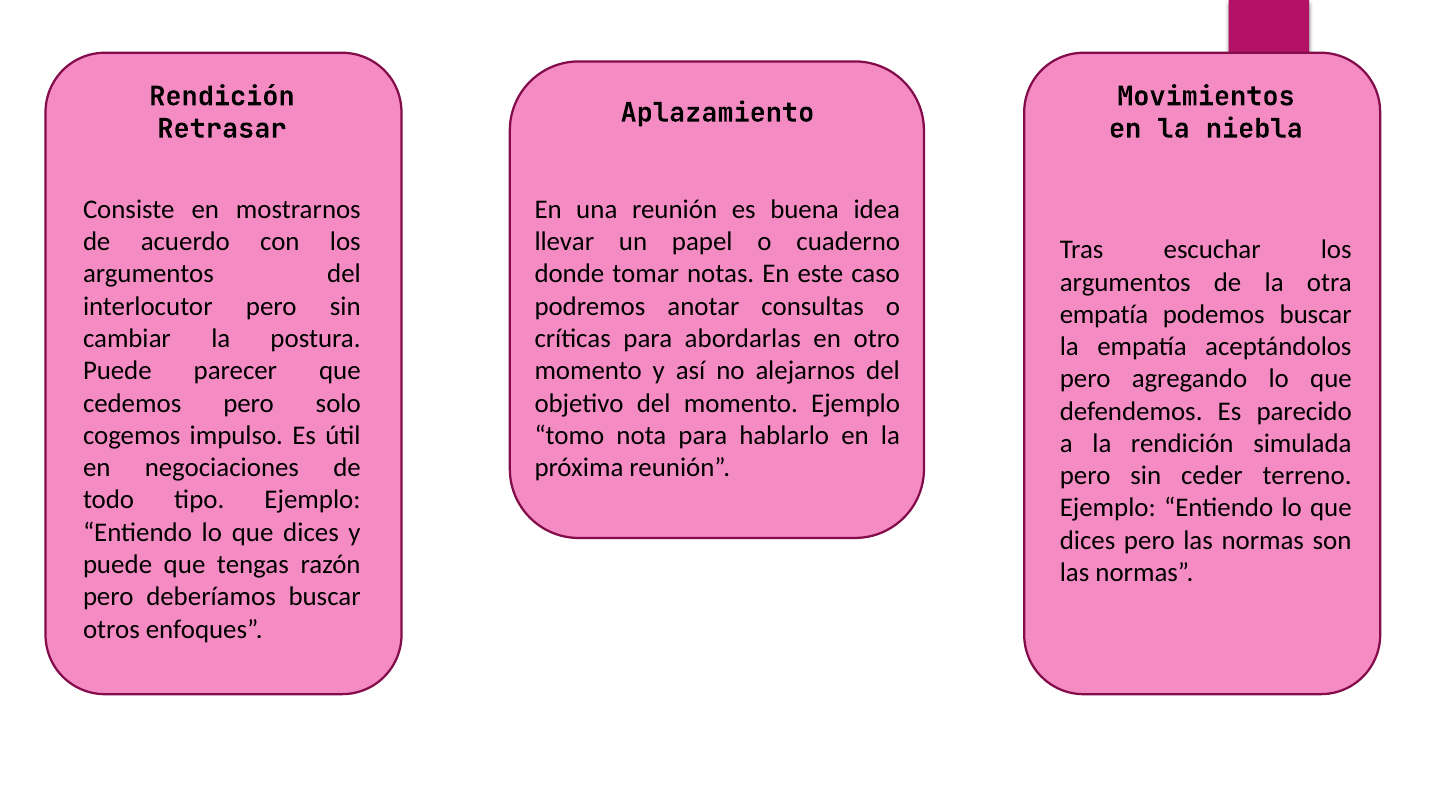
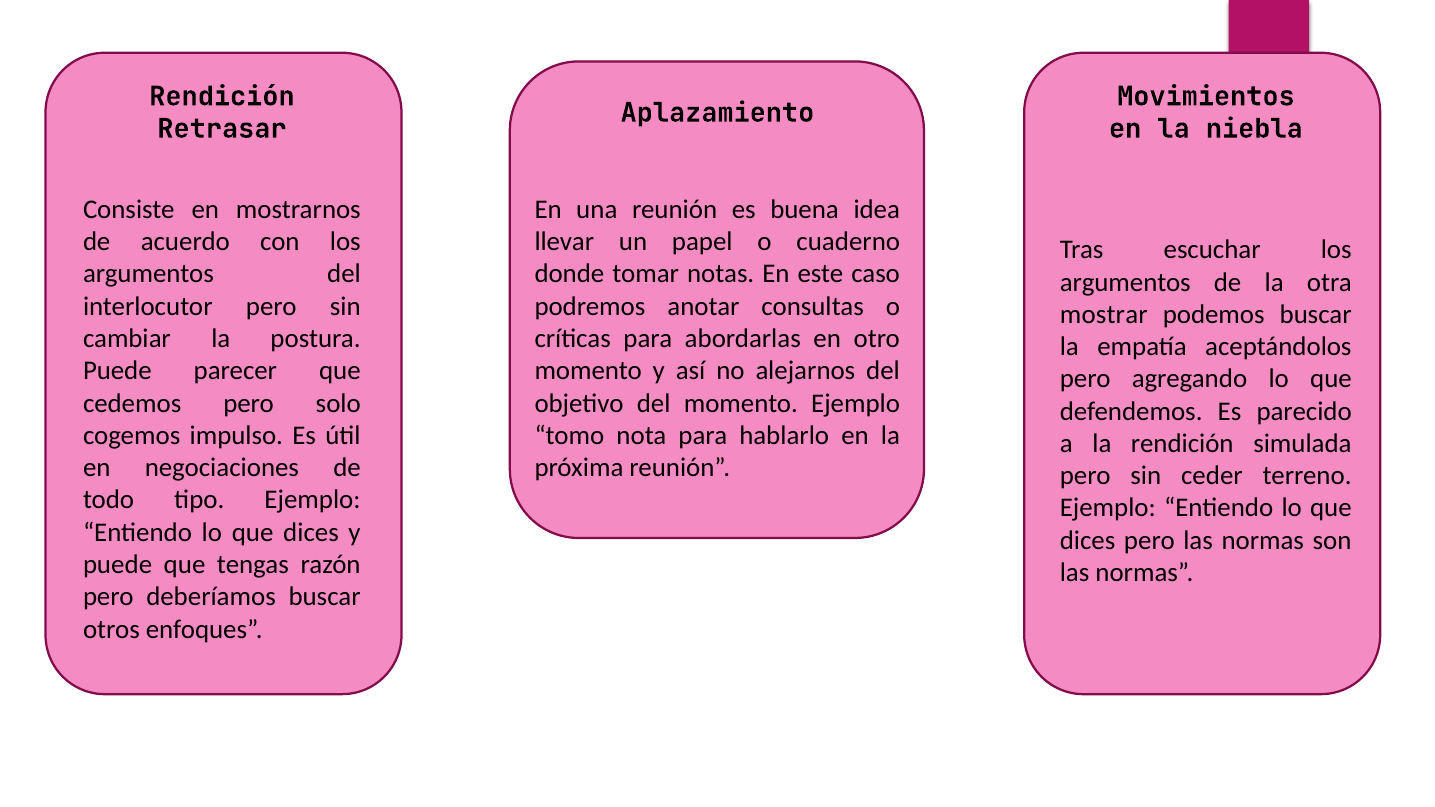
empatía at (1104, 315): empatía -> mostrar
